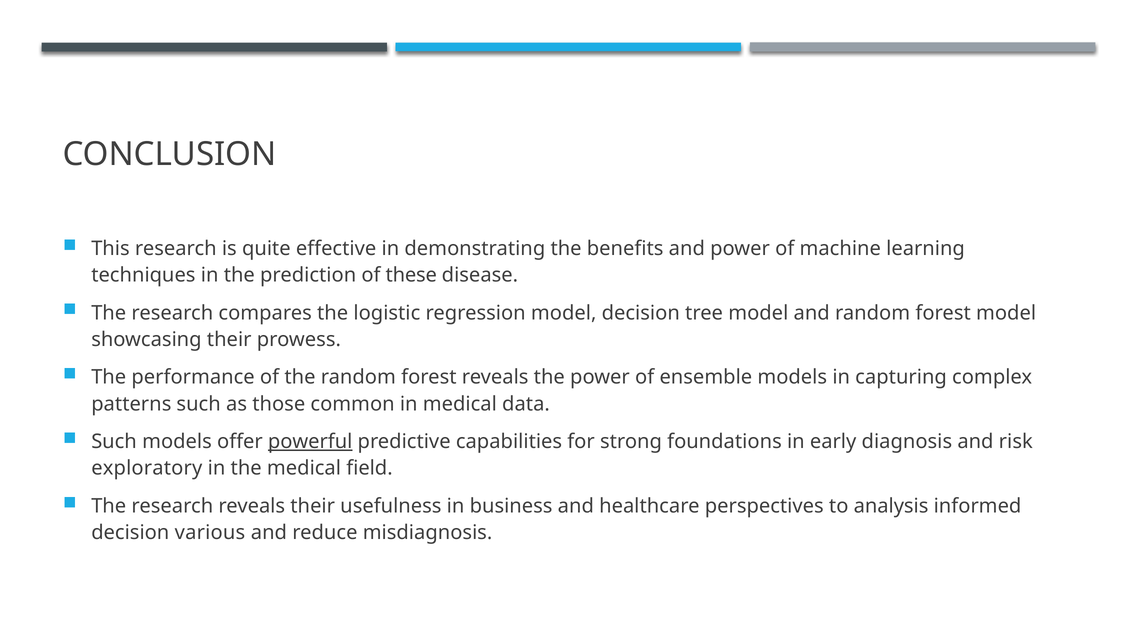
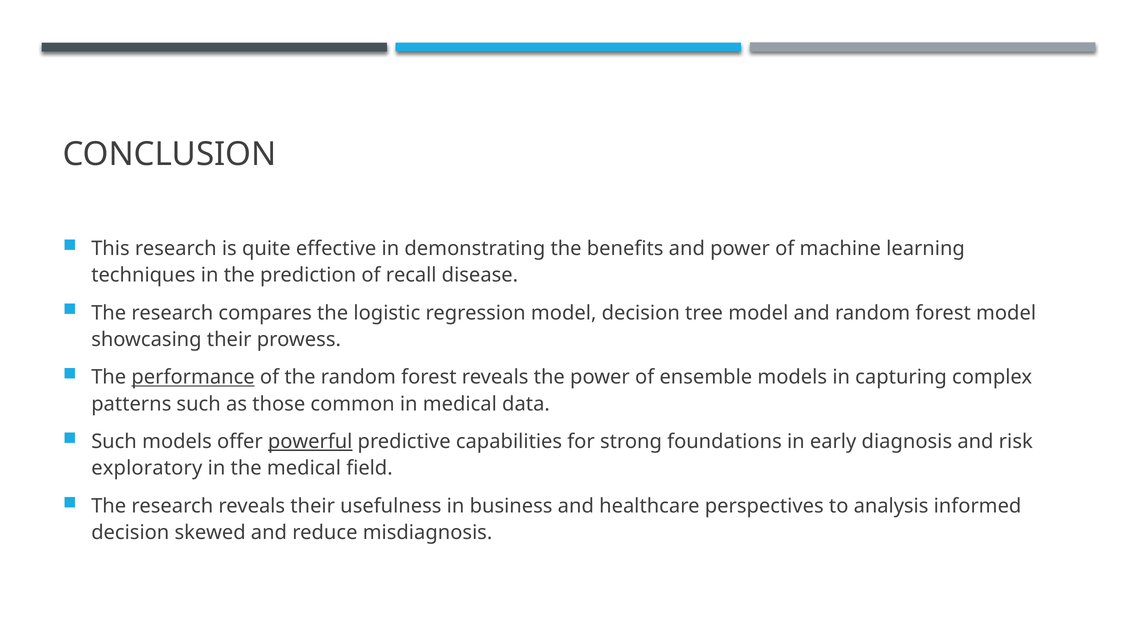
these: these -> recall
performance underline: none -> present
various: various -> skewed
